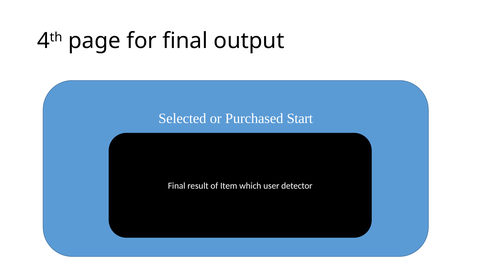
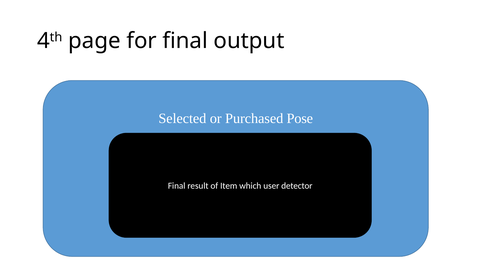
Start: Start -> Pose
